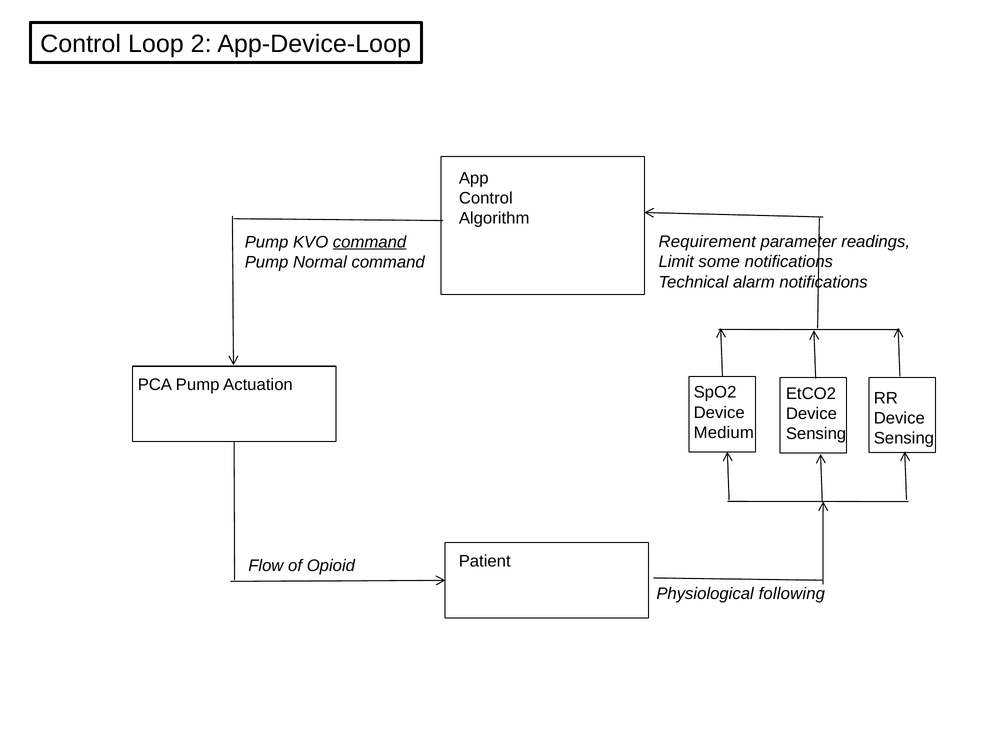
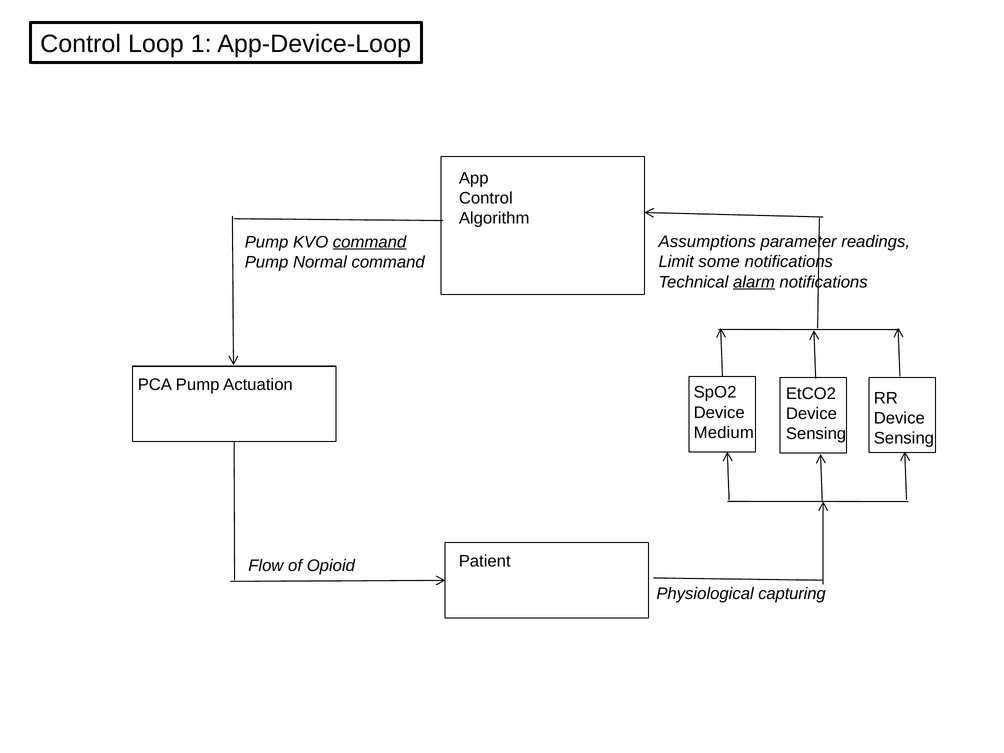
2: 2 -> 1
Requirement: Requirement -> Assumptions
alarm underline: none -> present
following: following -> capturing
